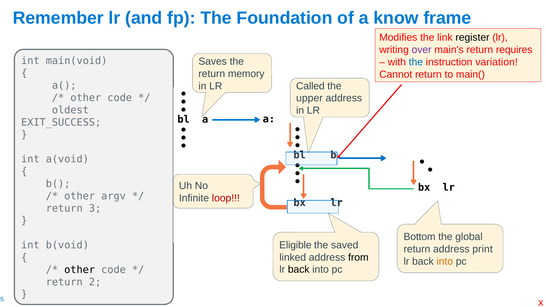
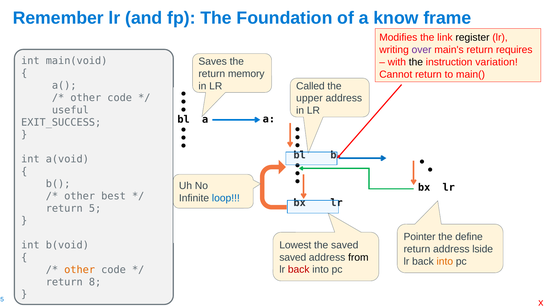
the at (416, 62) colour: blue -> black
oldest: oldest -> useful
argv: argv -> best
loop colour: red -> blue
3: 3 -> 5
Bottom: Bottom -> Pointer
global: global -> define
Eligible: Eligible -> Lowest
print: print -> lside
linked at (293, 257): linked -> saved
back at (299, 270) colour: black -> red
other at (80, 270) colour: black -> orange
2: 2 -> 8
